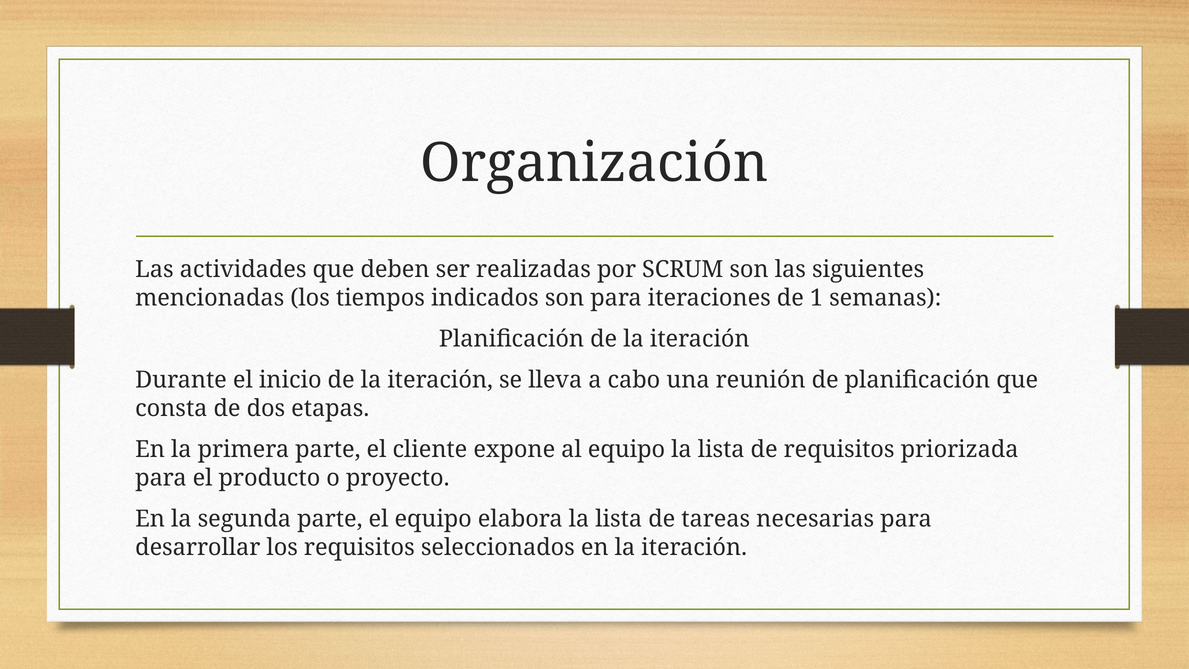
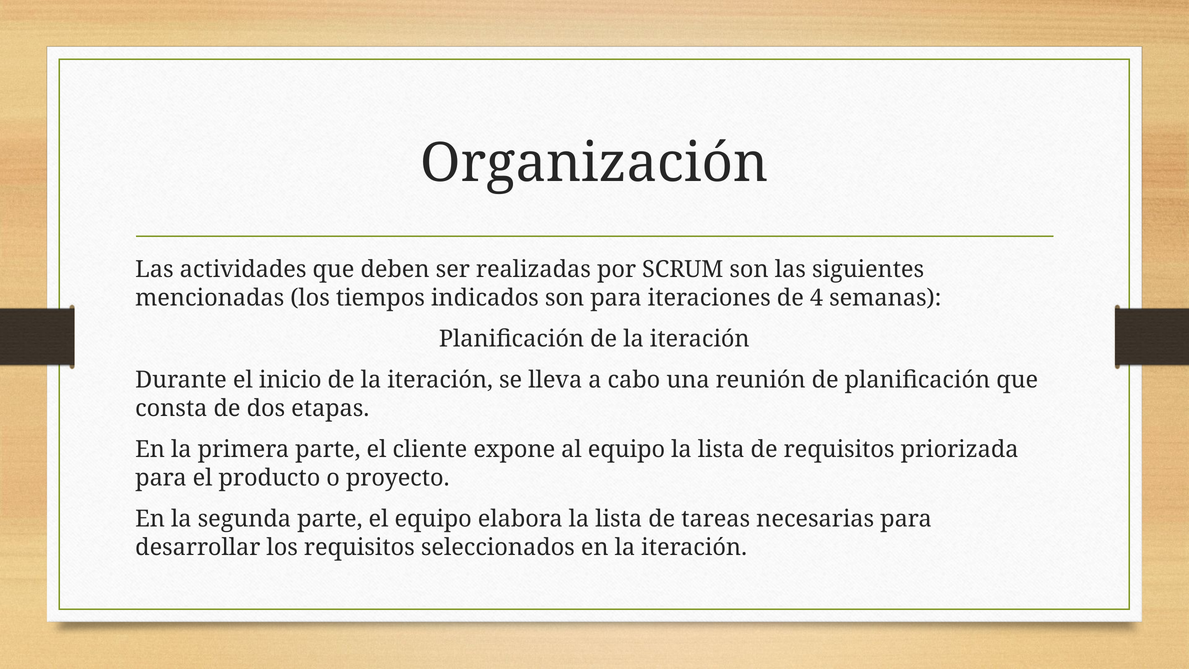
1: 1 -> 4
